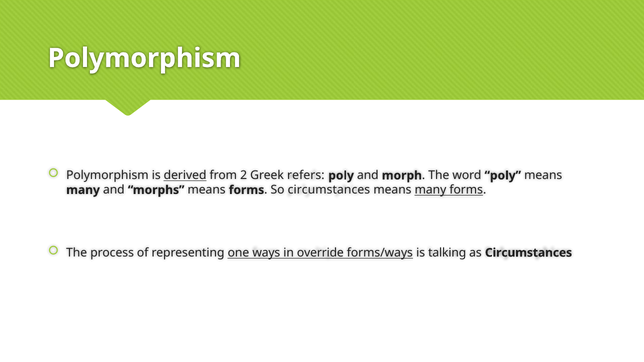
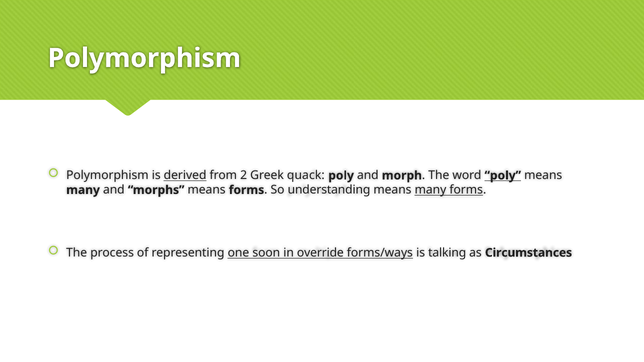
refers: refers -> quack
poly at (503, 176) underline: none -> present
So circumstances: circumstances -> understanding
ways: ways -> soon
